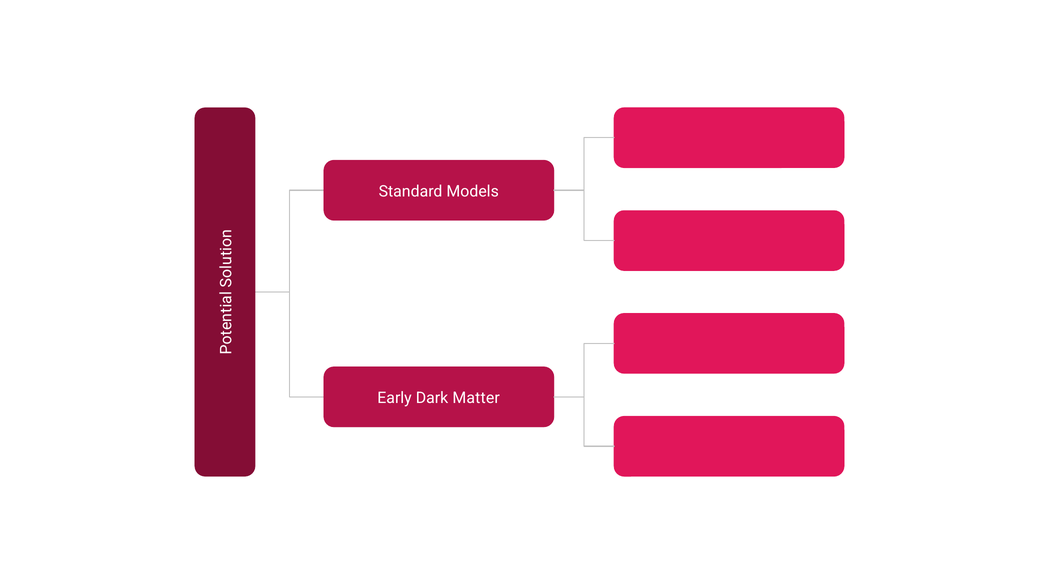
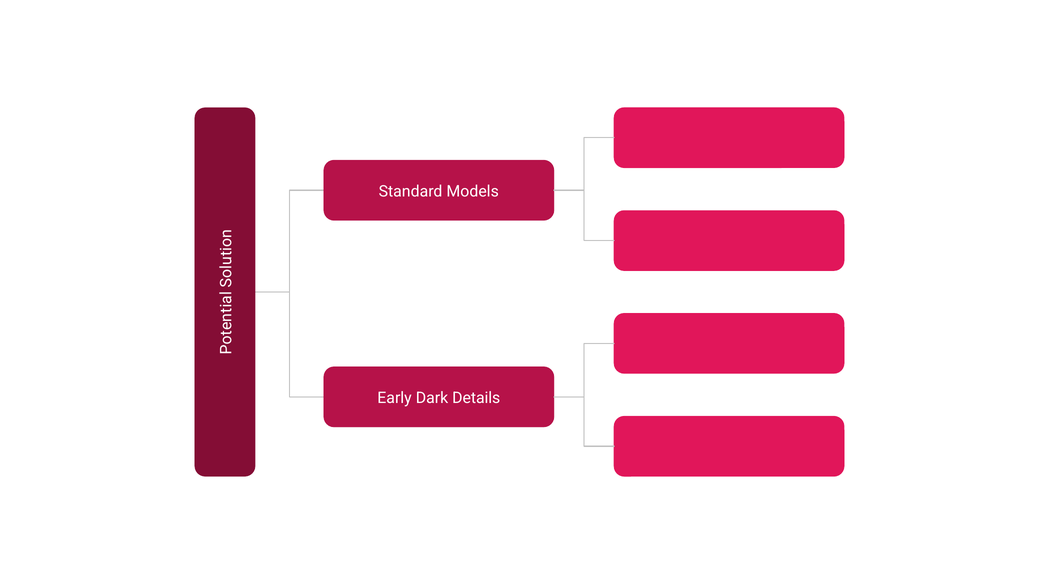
Matter: Matter -> Details
